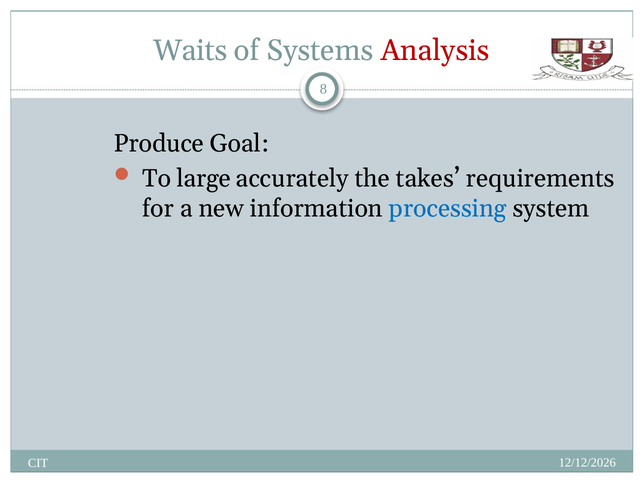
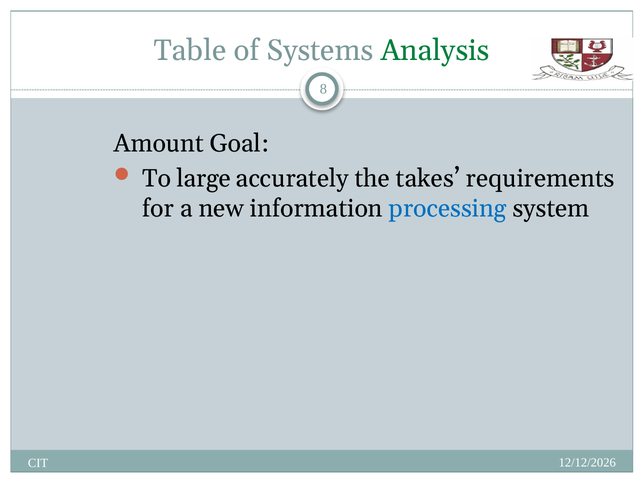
Waits: Waits -> Table
Analysis colour: red -> green
Produce: Produce -> Amount
